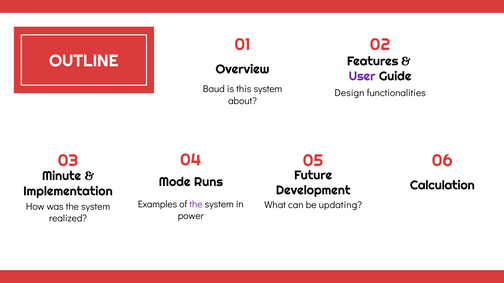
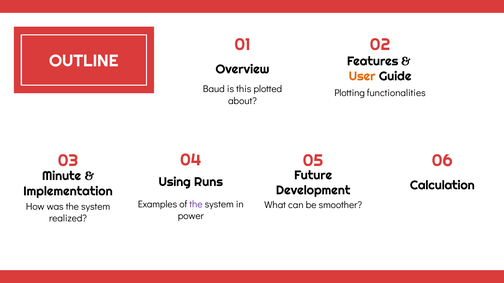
User colour: purple -> orange
this system: system -> plotted
Design: Design -> Plotting
Mode: Mode -> Using
updating: updating -> smoother
